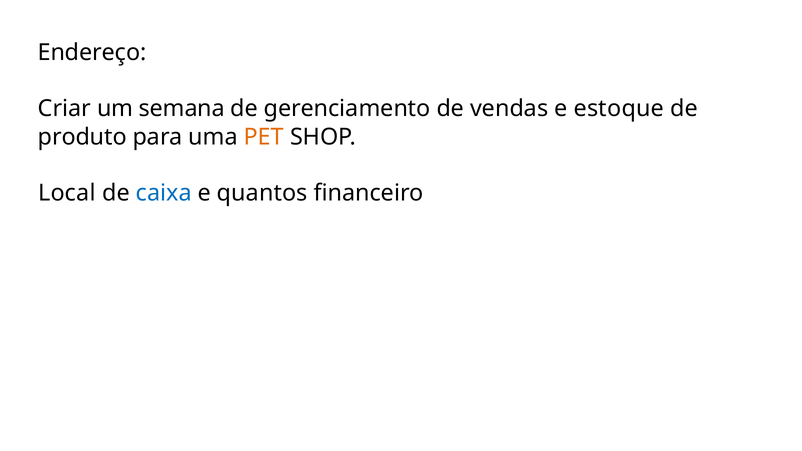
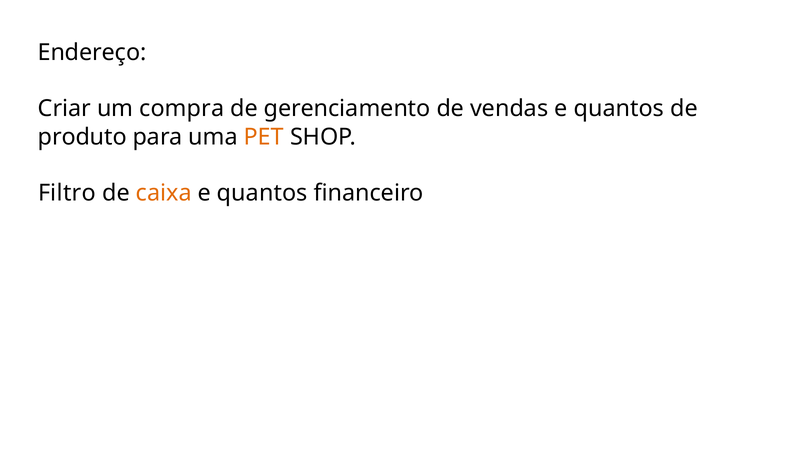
semana: semana -> compra
vendas e estoque: estoque -> quantos
Local: Local -> Filtro
caixa colour: blue -> orange
